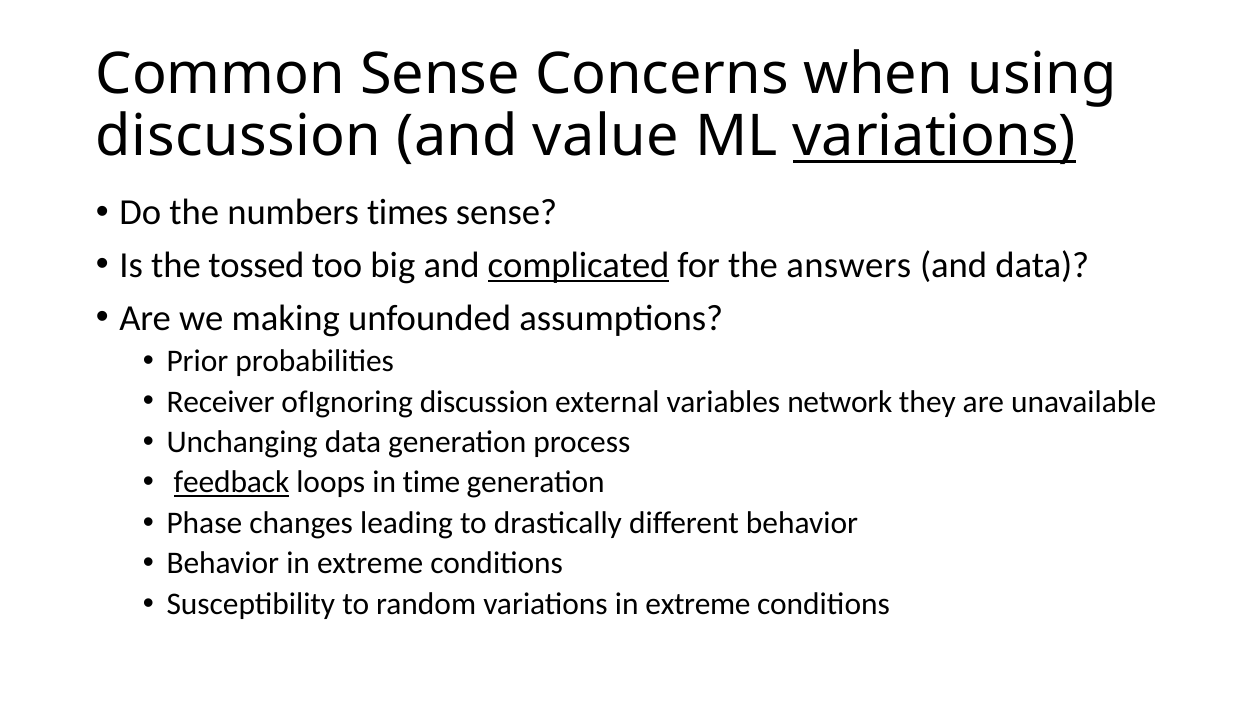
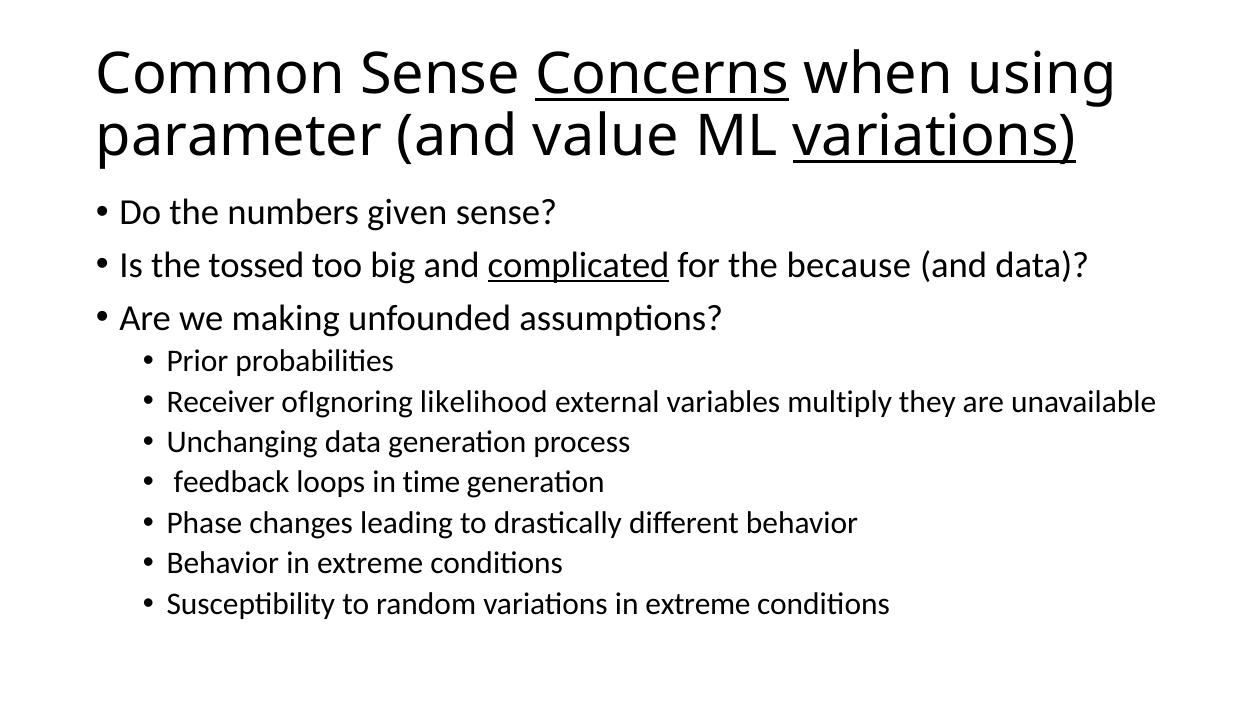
Concerns underline: none -> present
discussion at (239, 137): discussion -> parameter
times: times -> given
answers: answers -> because
ofIgnoring discussion: discussion -> likelihood
network: network -> multiply
feedback underline: present -> none
